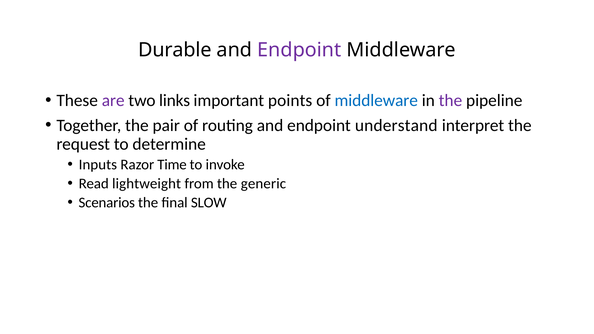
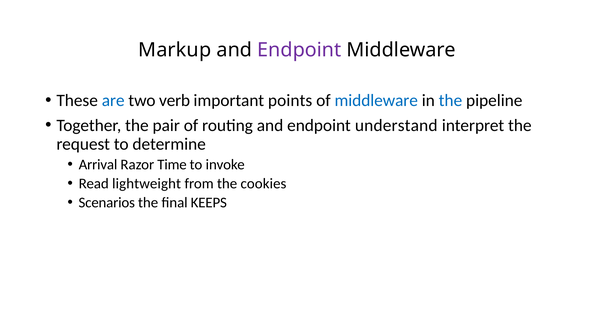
Durable: Durable -> Markup
are colour: purple -> blue
links: links -> verb
the at (450, 100) colour: purple -> blue
Inputs: Inputs -> Arrival
generic: generic -> cookies
SLOW: SLOW -> KEEPS
